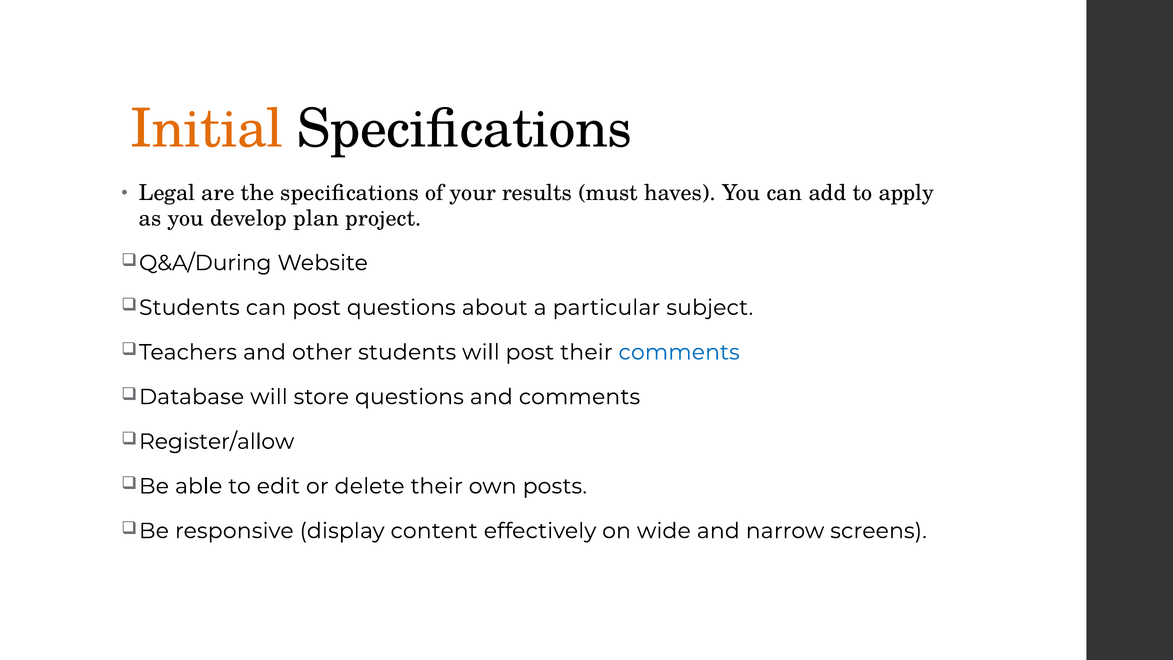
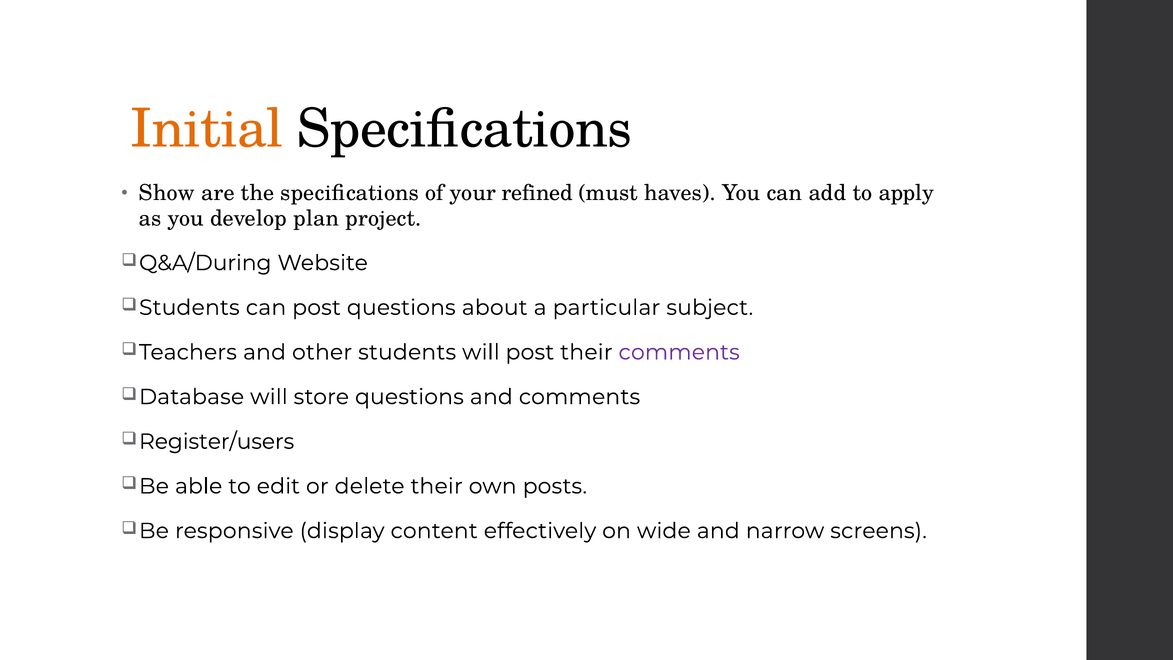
Legal: Legal -> Show
results: results -> refined
comments at (679, 352) colour: blue -> purple
Register/allow: Register/allow -> Register/users
